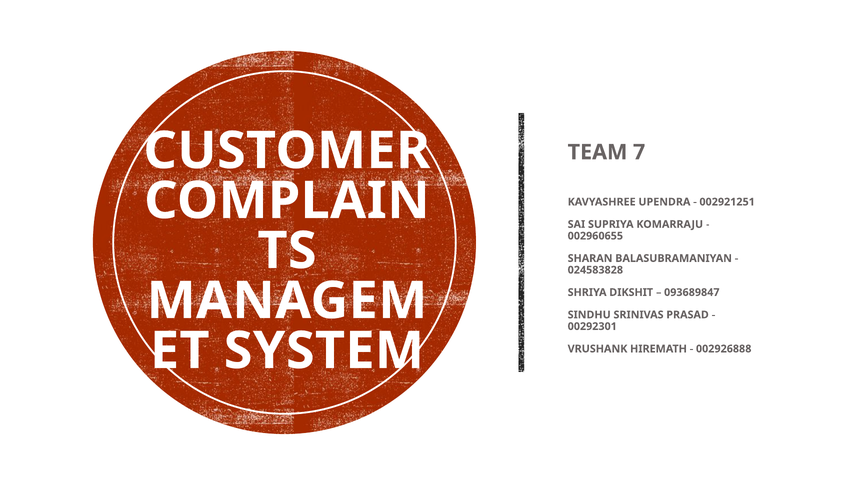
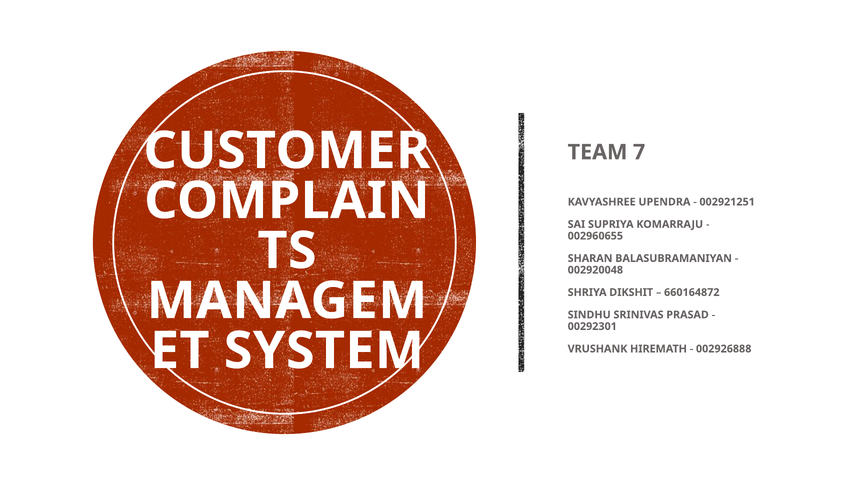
024583828: 024583828 -> 002920048
093689847: 093689847 -> 660164872
